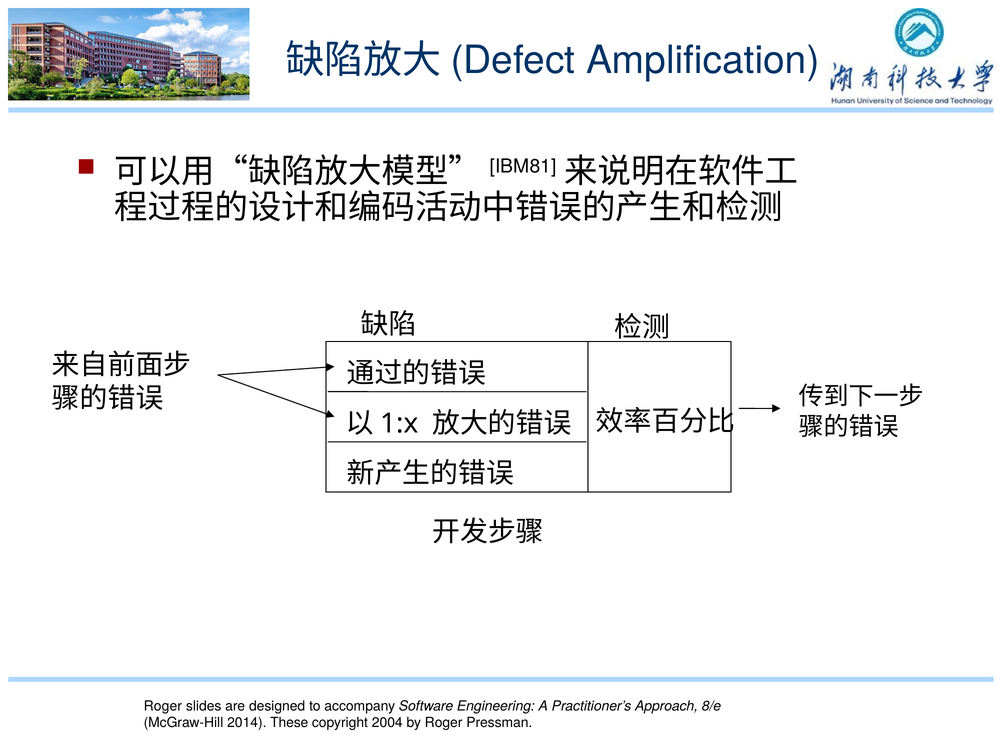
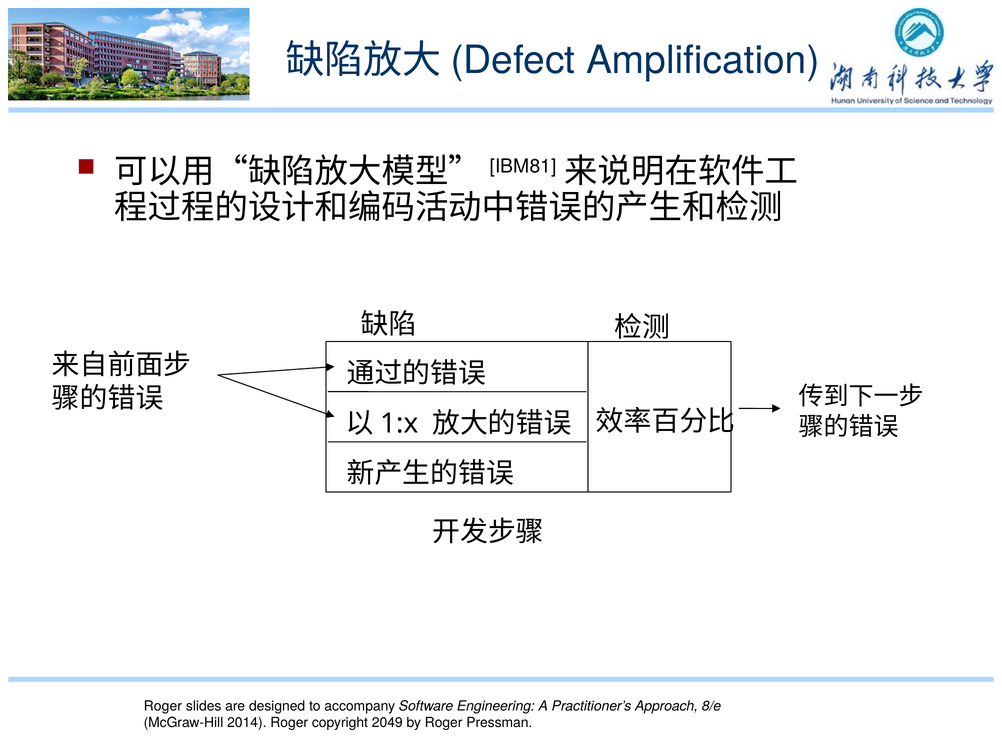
2014 These: These -> Roger
2004: 2004 -> 2049
